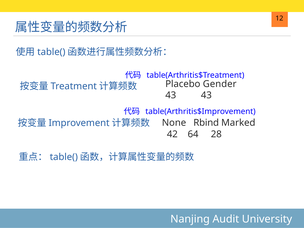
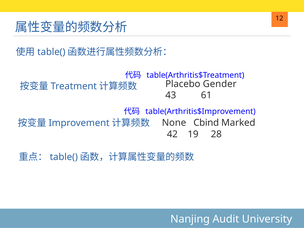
43 43: 43 -> 61
Rbind: Rbind -> Cbind
64: 64 -> 19
